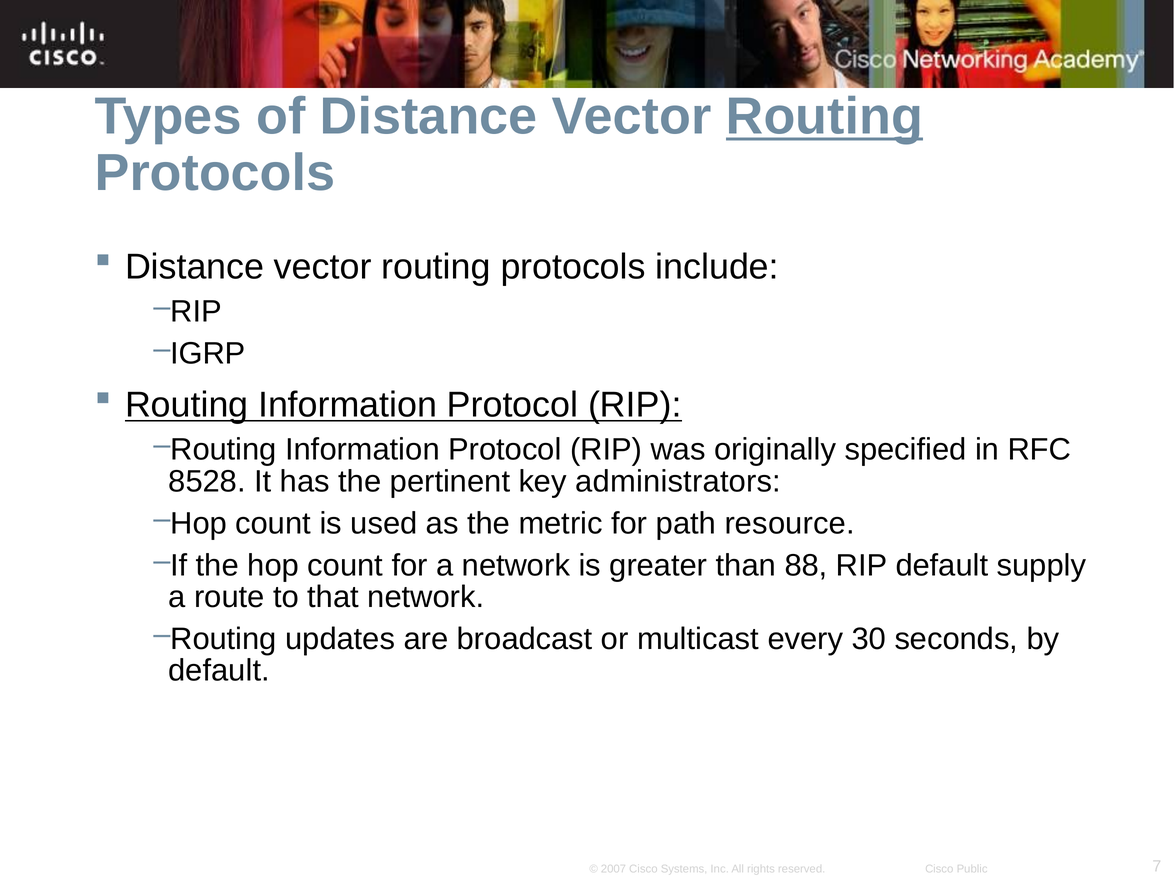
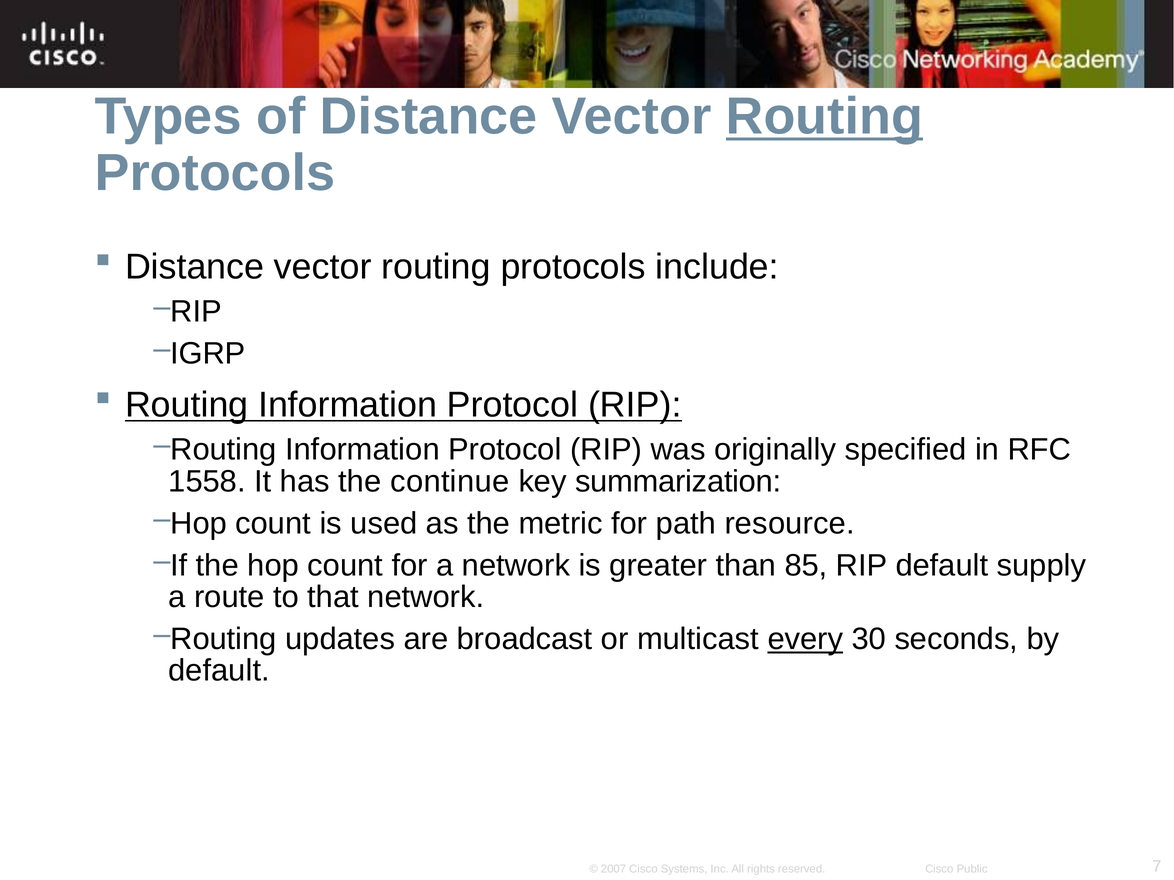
8528: 8528 -> 1558
pertinent: pertinent -> continue
administrators: administrators -> summarization
88: 88 -> 85
every underline: none -> present
